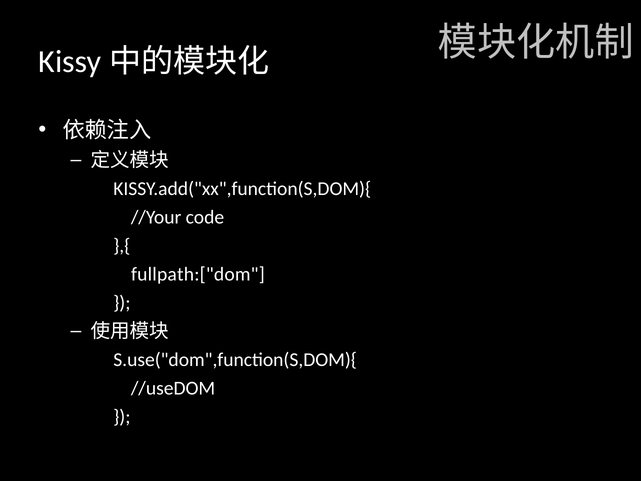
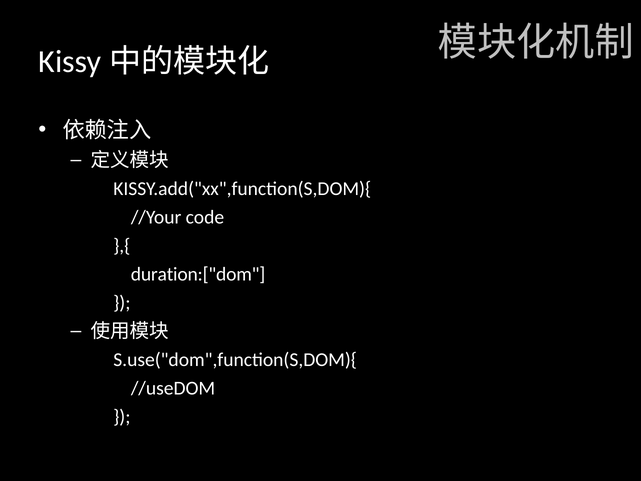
fullpath:["dom: fullpath:["dom -> duration:["dom
